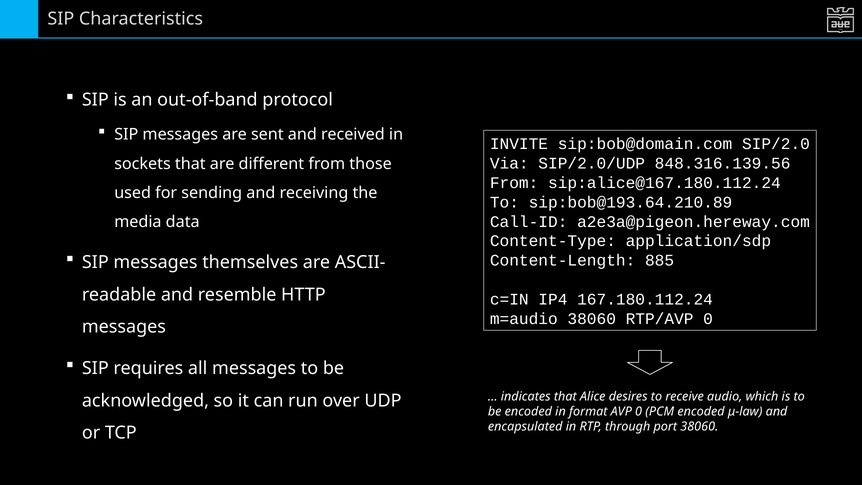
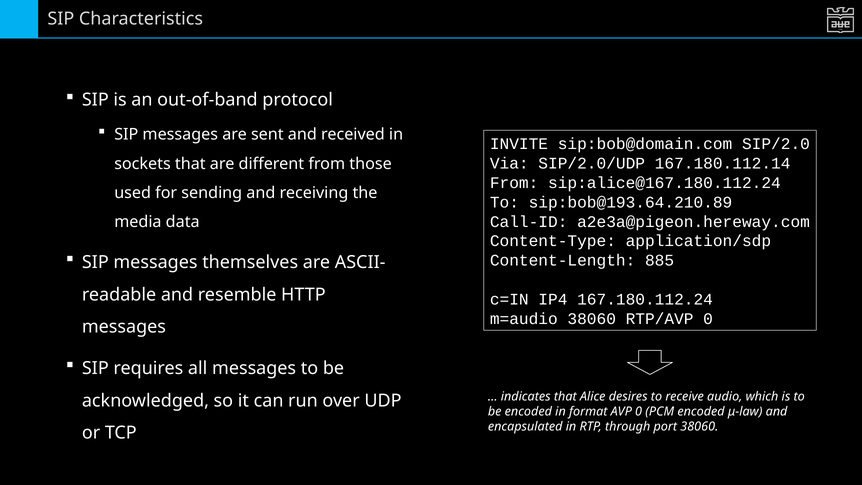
848.316.139.56: 848.316.139.56 -> 167.180.112.14
